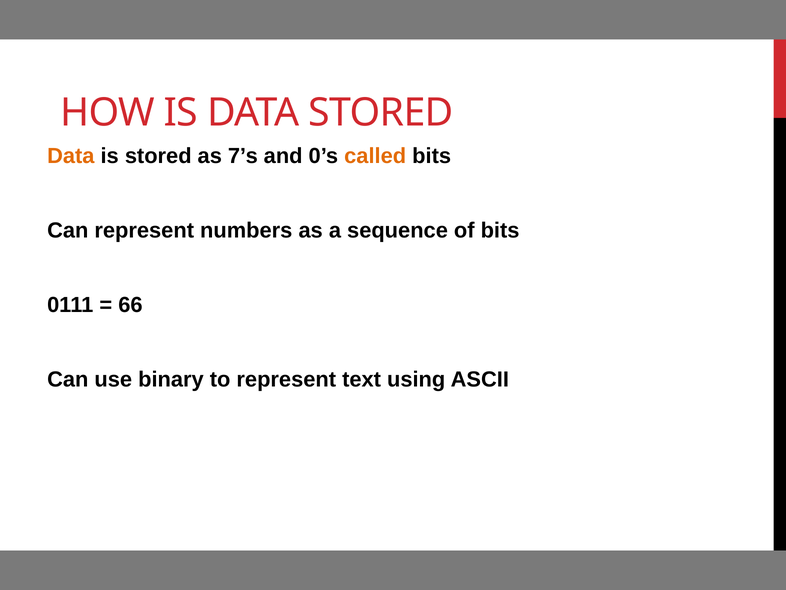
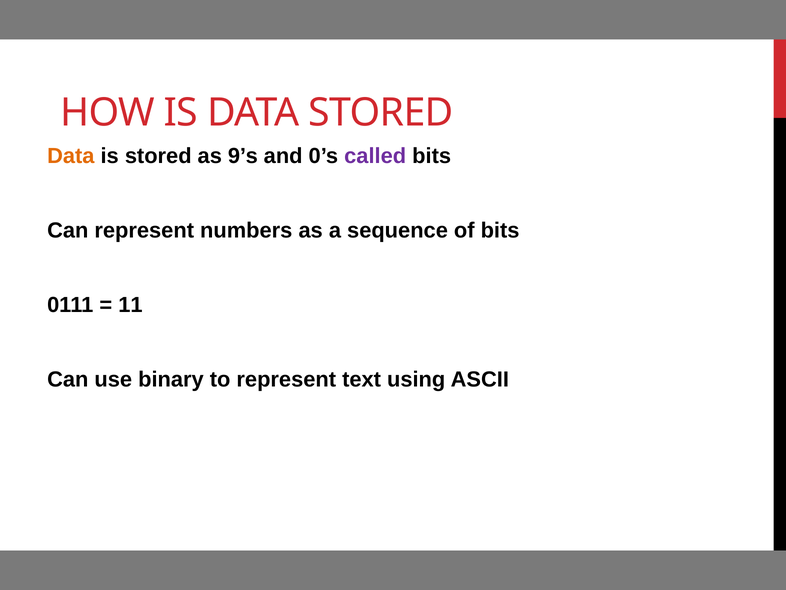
7’s: 7’s -> 9’s
called colour: orange -> purple
66: 66 -> 11
